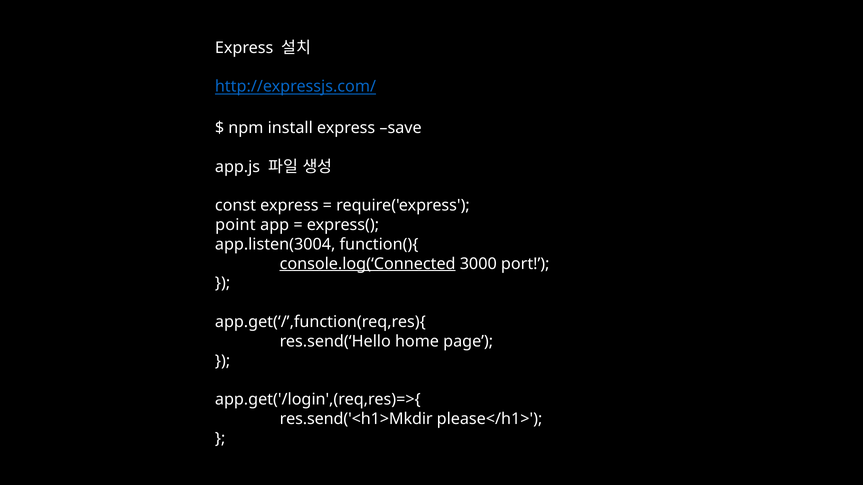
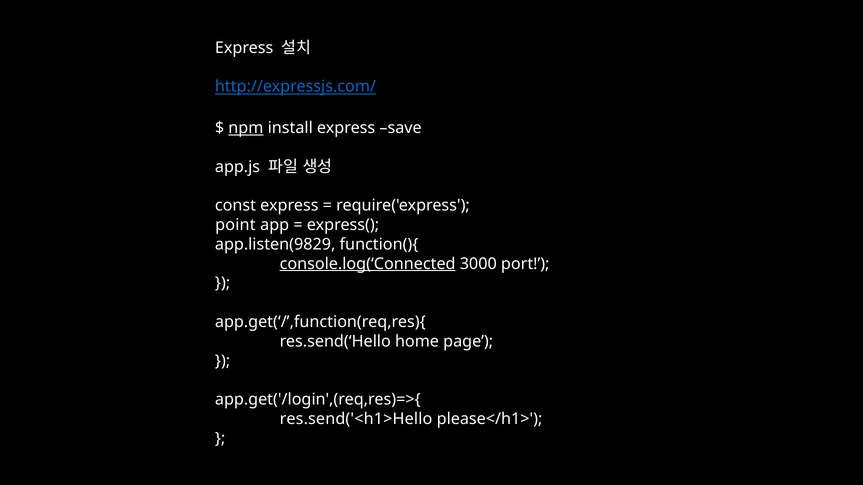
npm underline: none -> present
app.listen(3004: app.listen(3004 -> app.listen(9829
res.send('<h1>Mkdir: res.send('<h1>Mkdir -> res.send('<h1>Hello
